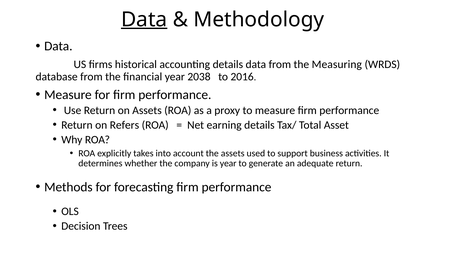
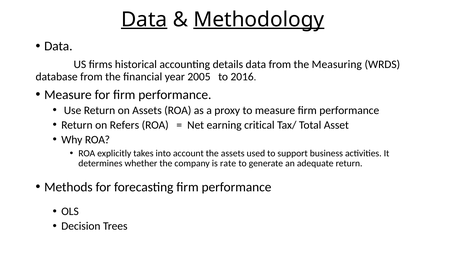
Methodology underline: none -> present
2038: 2038 -> 2005
earning details: details -> critical
is year: year -> rate
